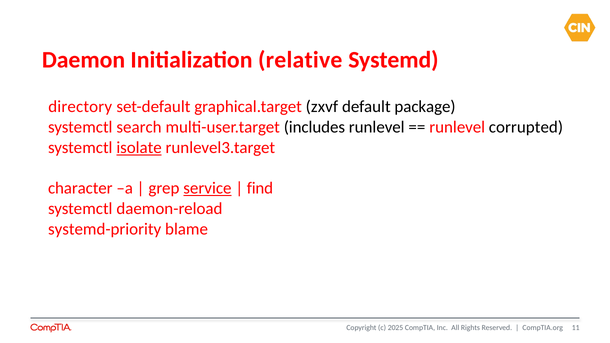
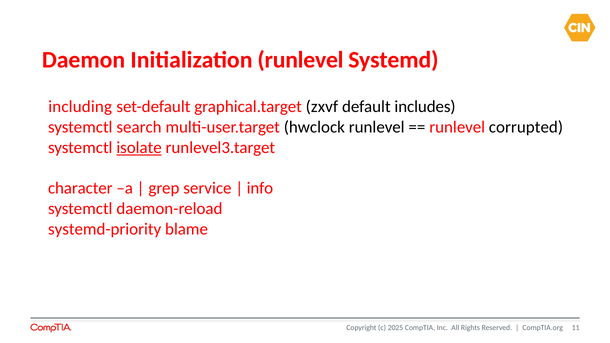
Initialization relative: relative -> runlevel
directory: directory -> including
package: package -> includes
includes: includes -> hwclock
service underline: present -> none
find: find -> info
